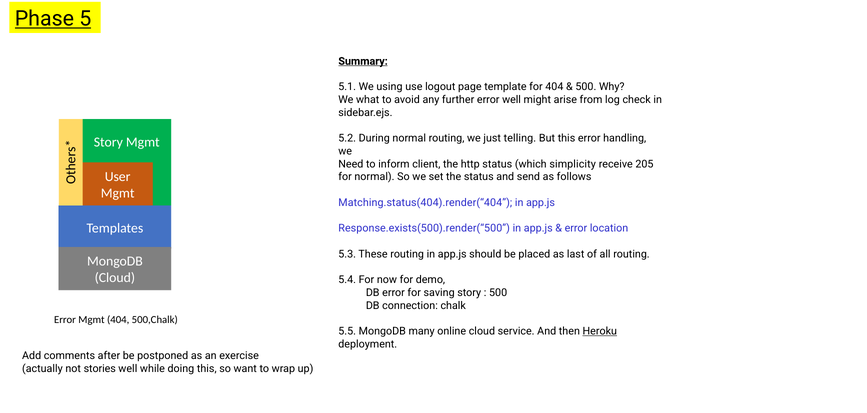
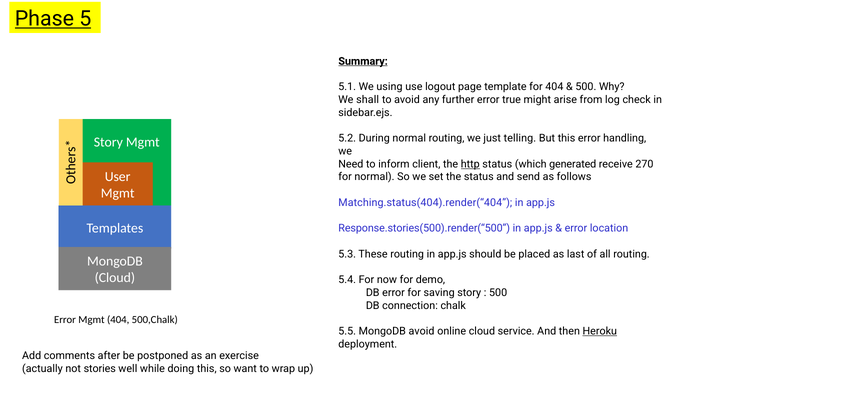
what: what -> shall
error well: well -> true
http underline: none -> present
simplicity: simplicity -> generated
205: 205 -> 270
Response.exists(500).render(“500: Response.exists(500).render(“500 -> Response.stories(500).render(“500
MongoDB many: many -> avoid
